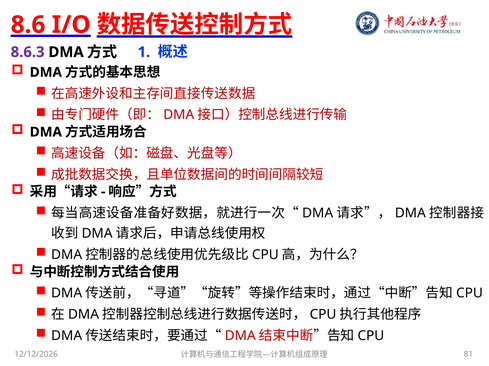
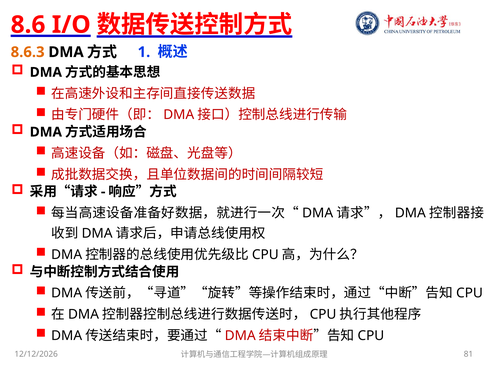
8.6.3 colour: purple -> orange
